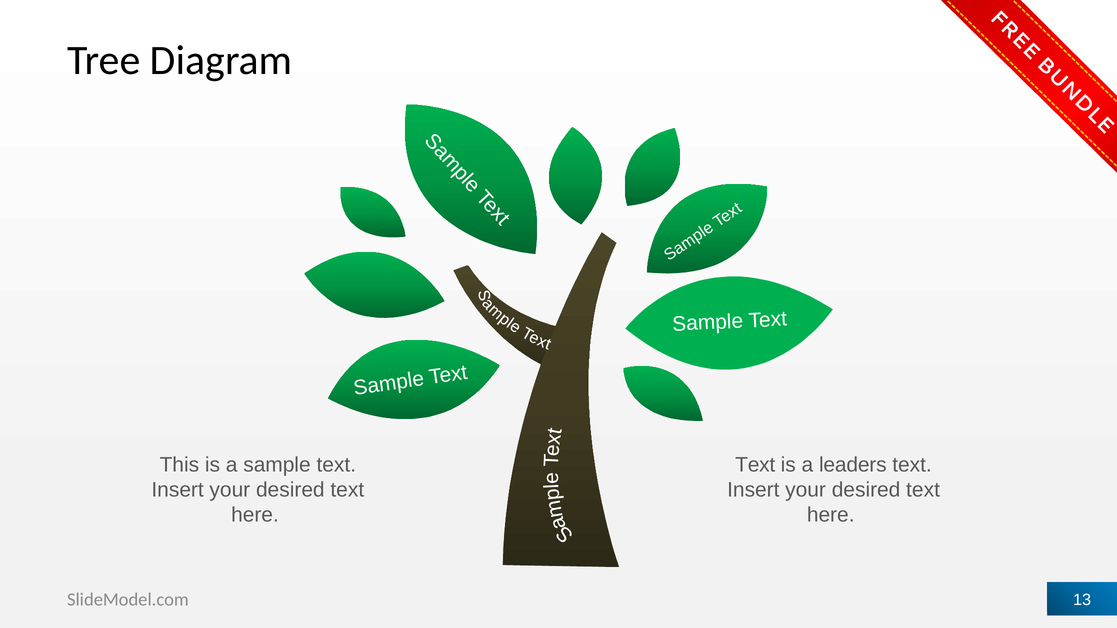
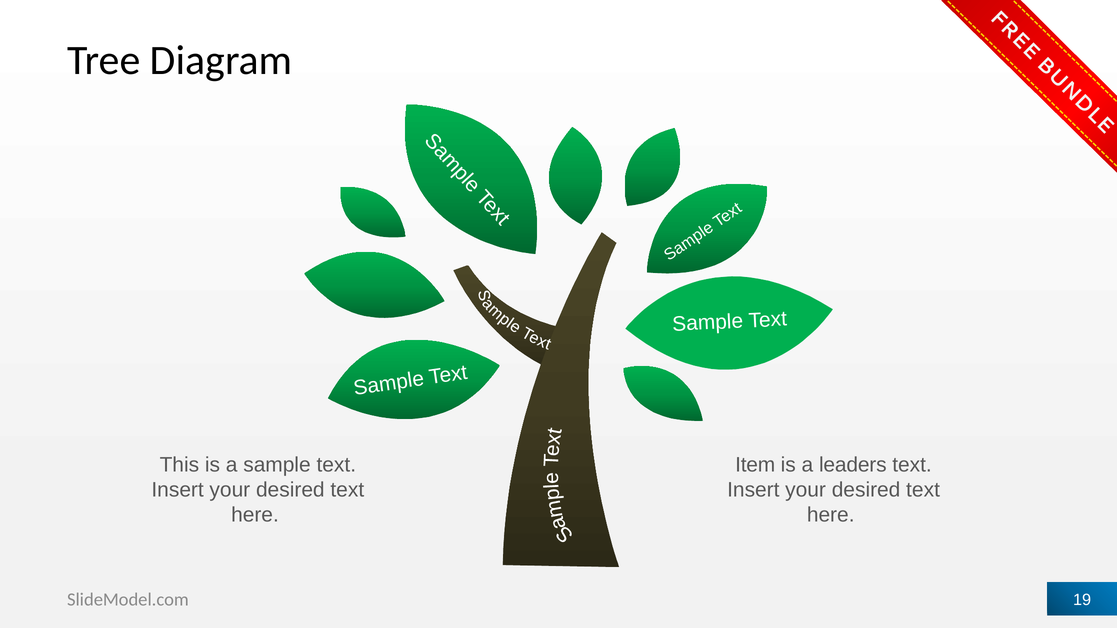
Text at (755, 465): Text -> Item
13: 13 -> 19
